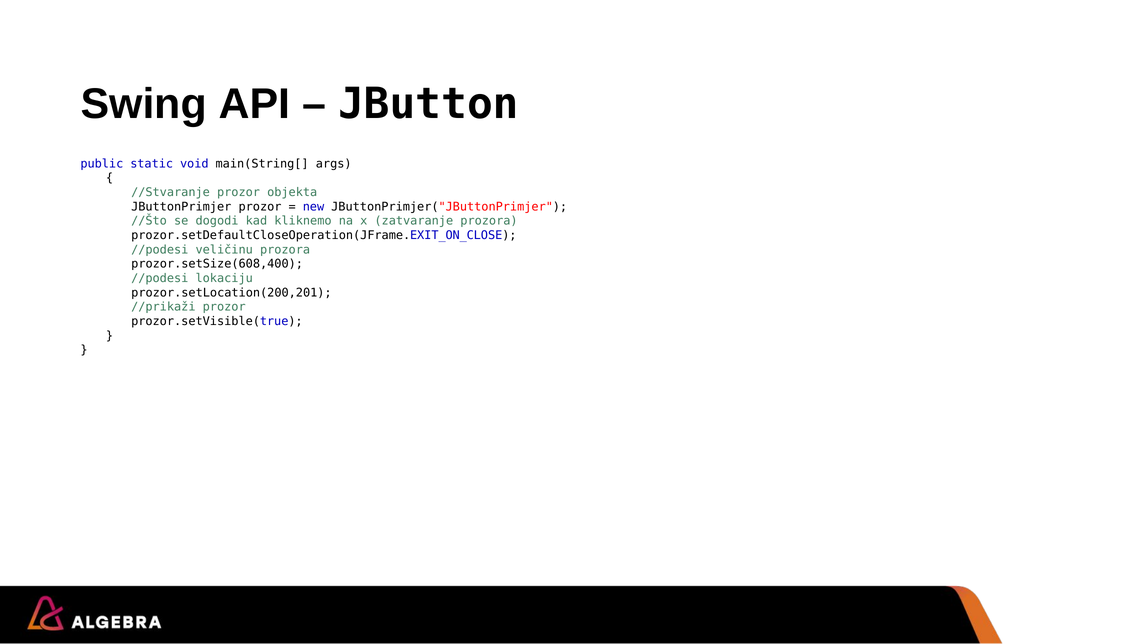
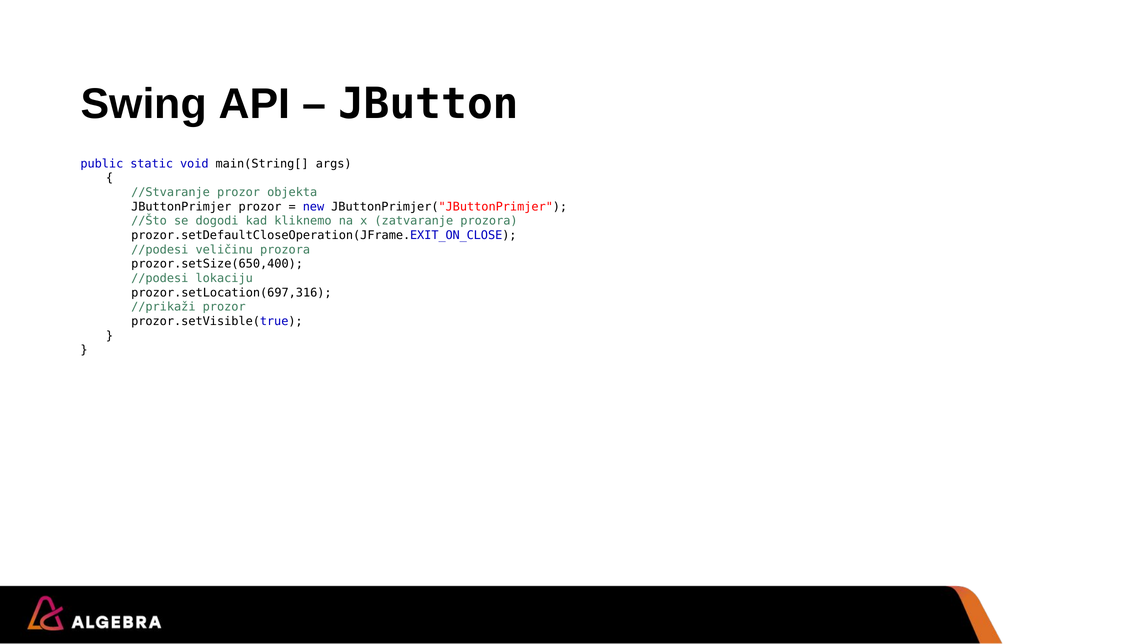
prozor.setSize(608,400: prozor.setSize(608,400 -> prozor.setSize(650,400
prozor.setLocation(200,201: prozor.setLocation(200,201 -> prozor.setLocation(697,316
